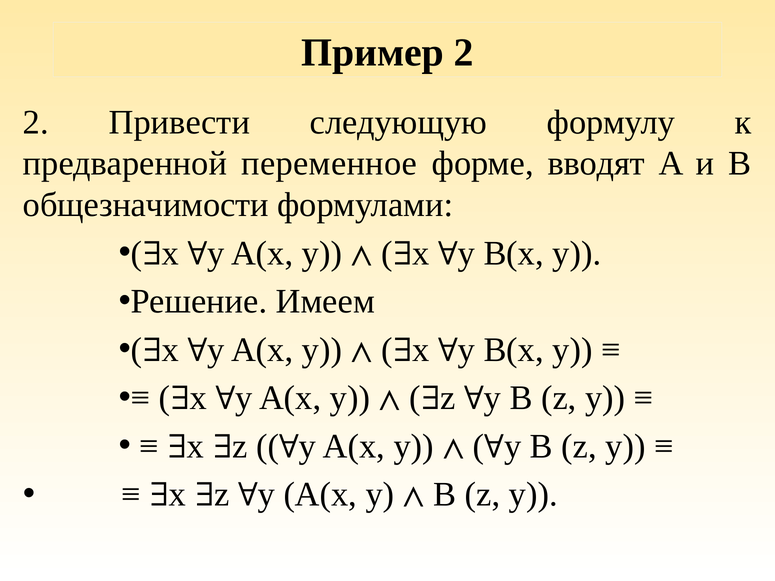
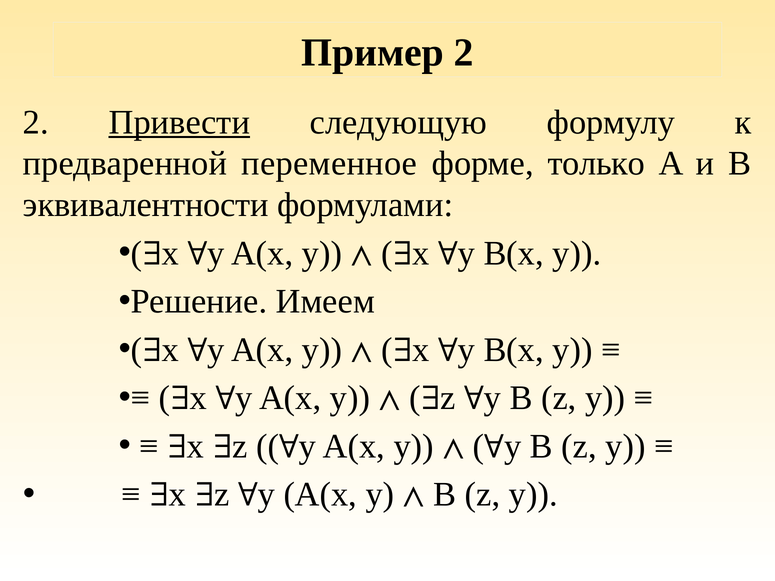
Привести underline: none -> present
вводят: вводят -> только
общезначимости: общезначимости -> эквивалентности
